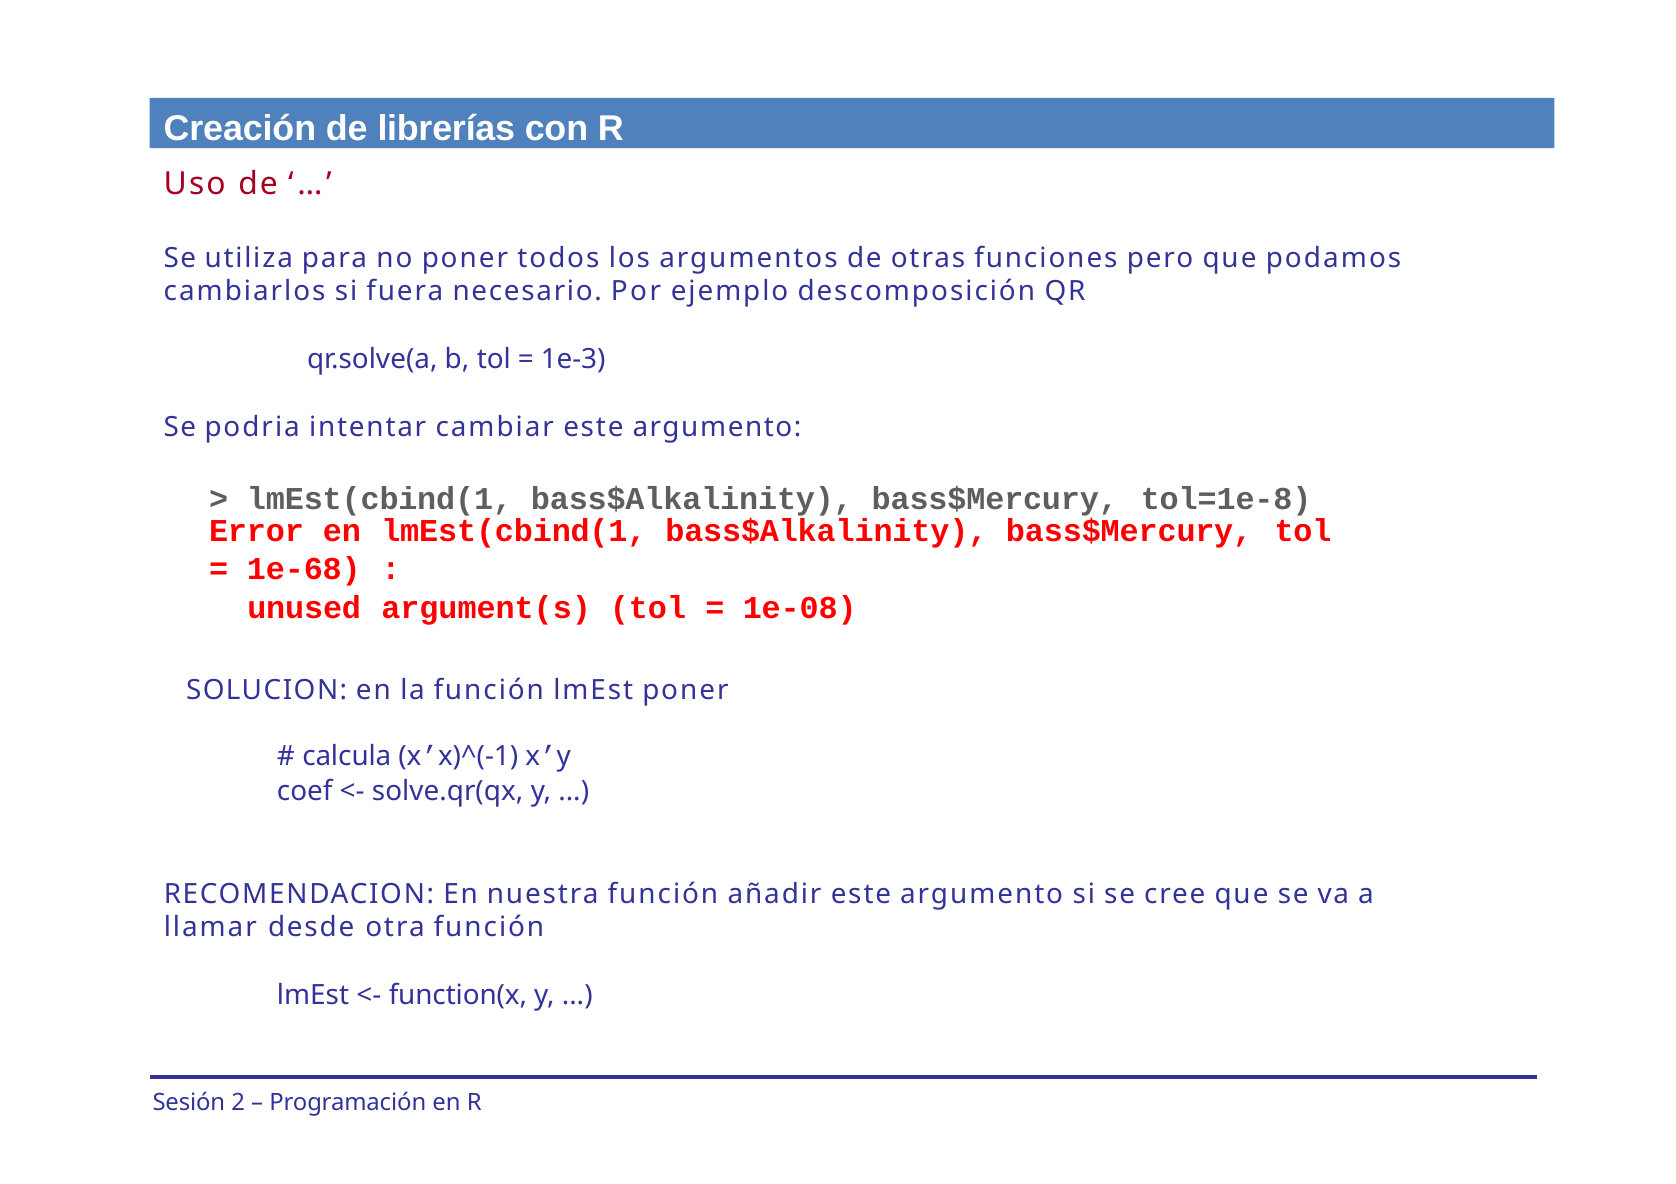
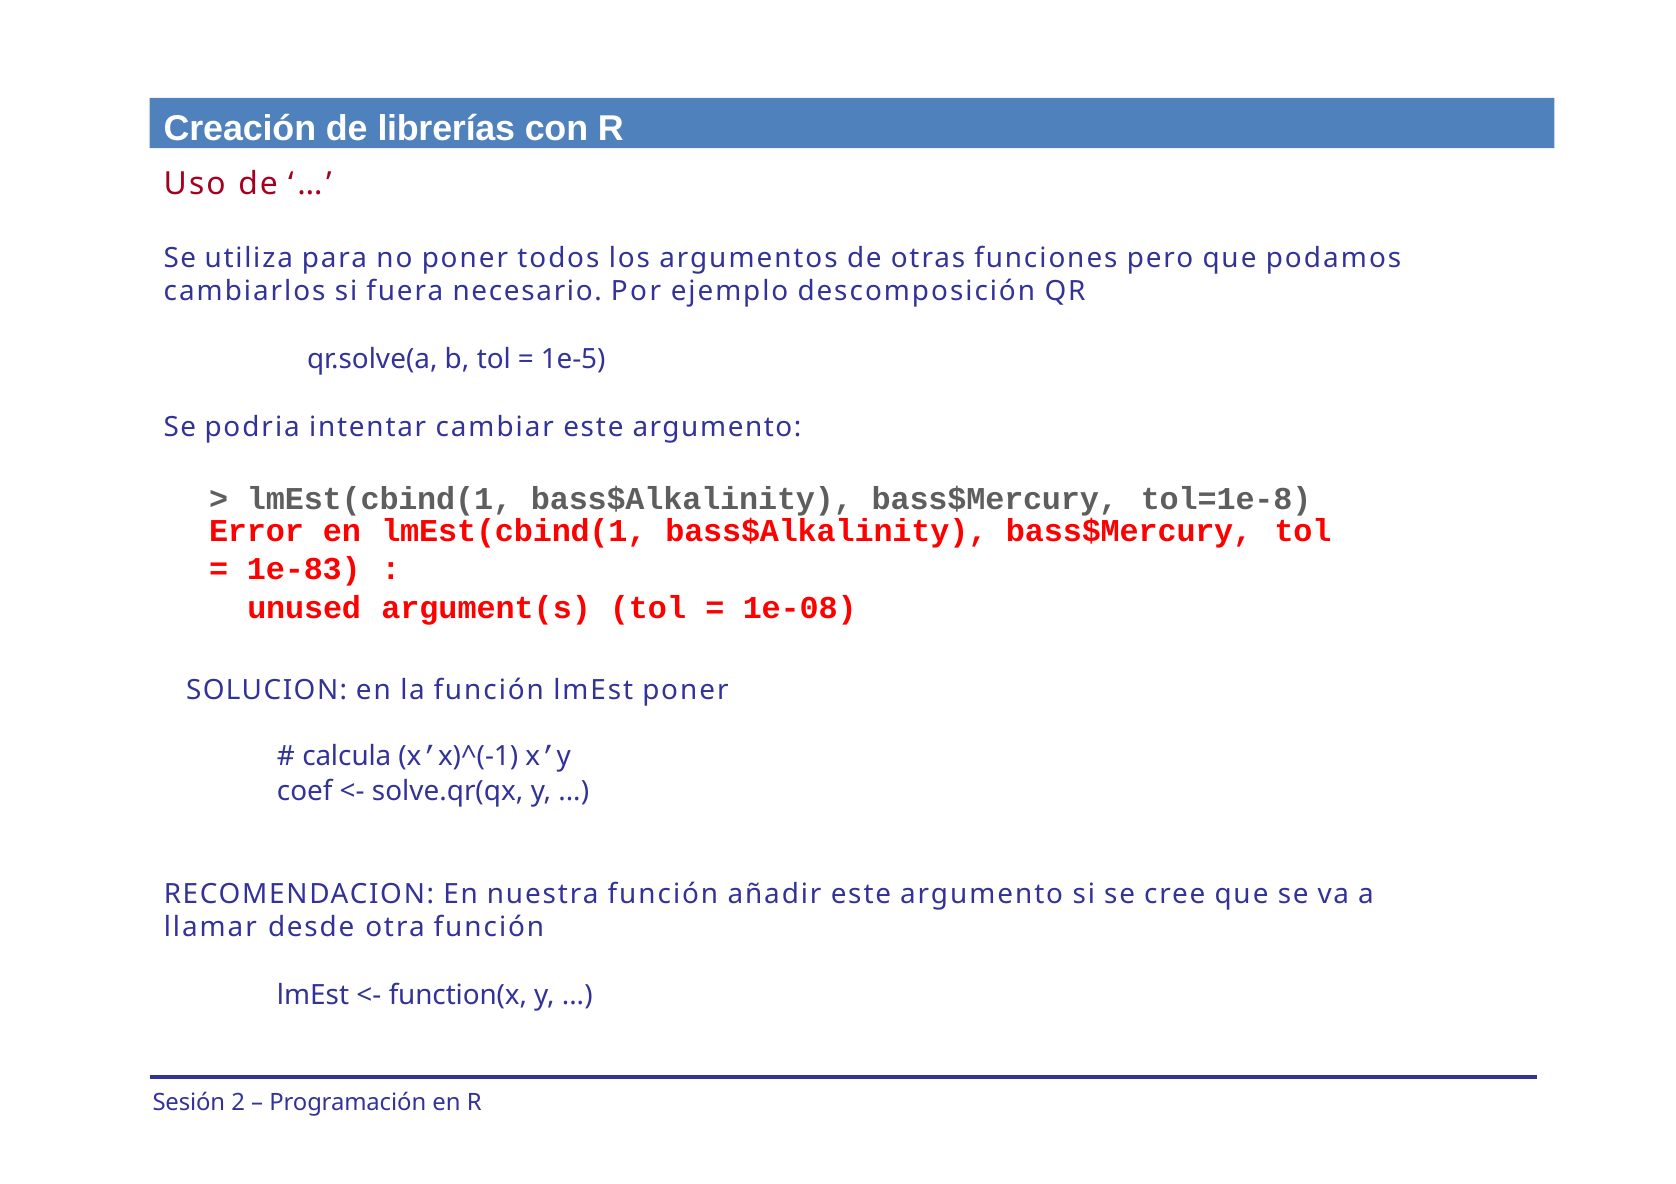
1e-3: 1e-3 -> 1e-5
1e-68: 1e-68 -> 1e-83
